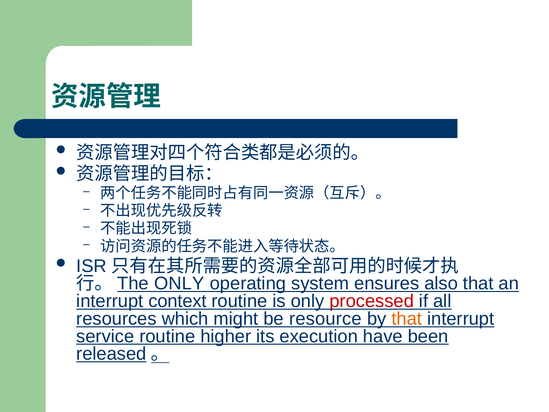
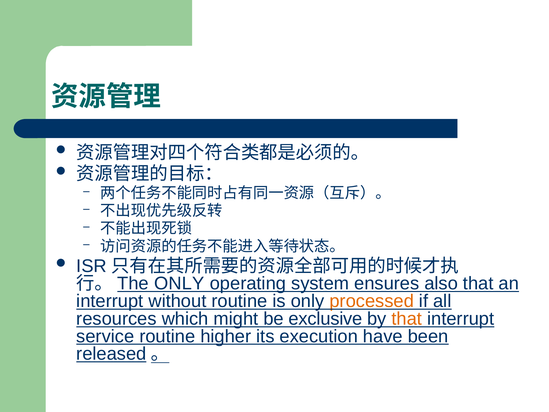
context: context -> without
processed colour: red -> orange
resource: resource -> exclusive
